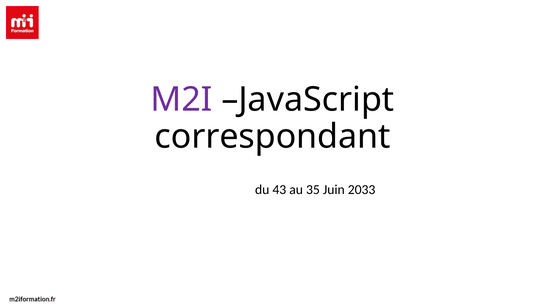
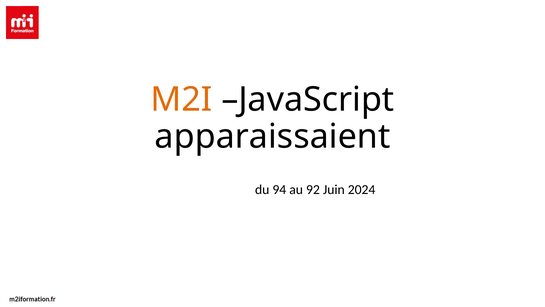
M2I colour: purple -> orange
correspondant: correspondant -> apparaissaient
43: 43 -> 94
35: 35 -> 92
2033: 2033 -> 2024
